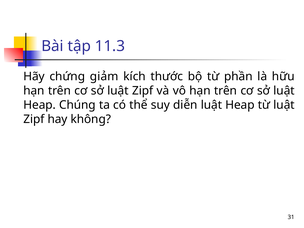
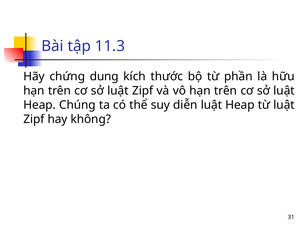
giảm: giảm -> dụng
